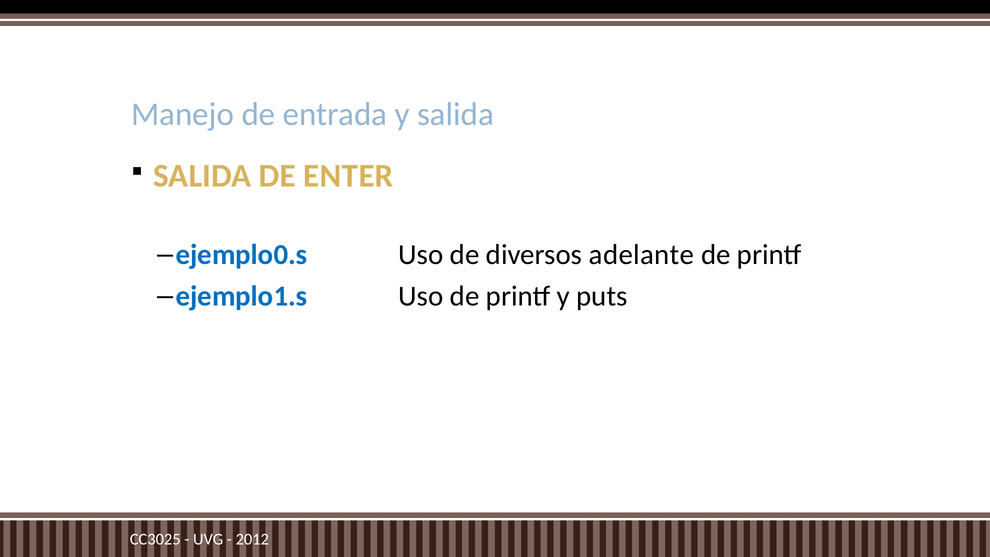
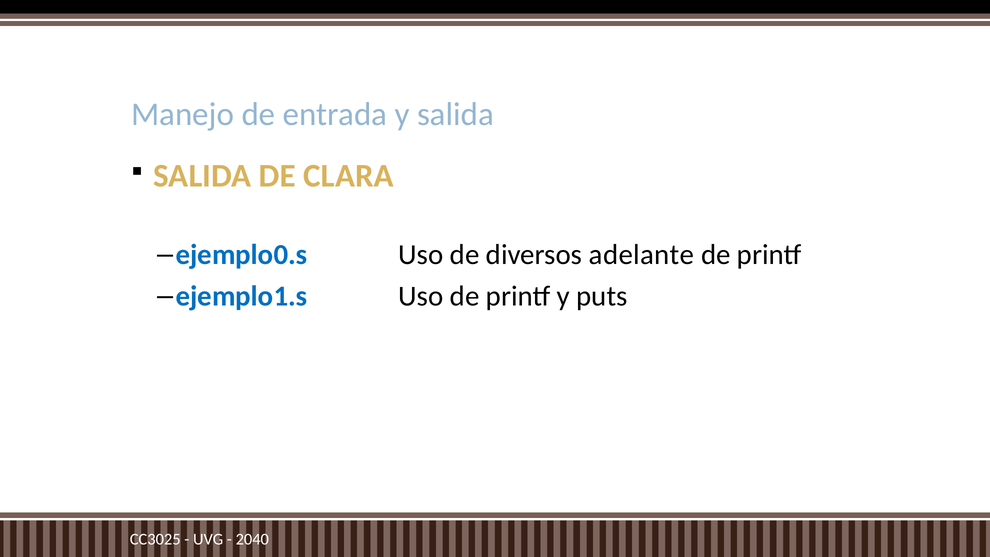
ENTER: ENTER -> CLARA
2012: 2012 -> 2040
